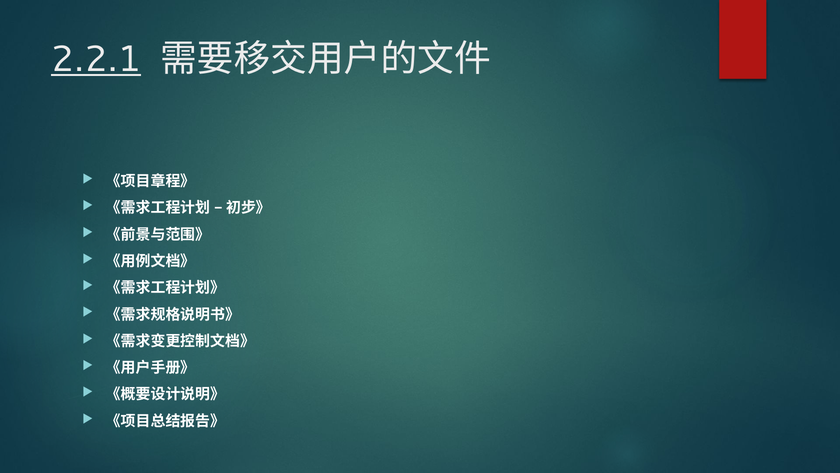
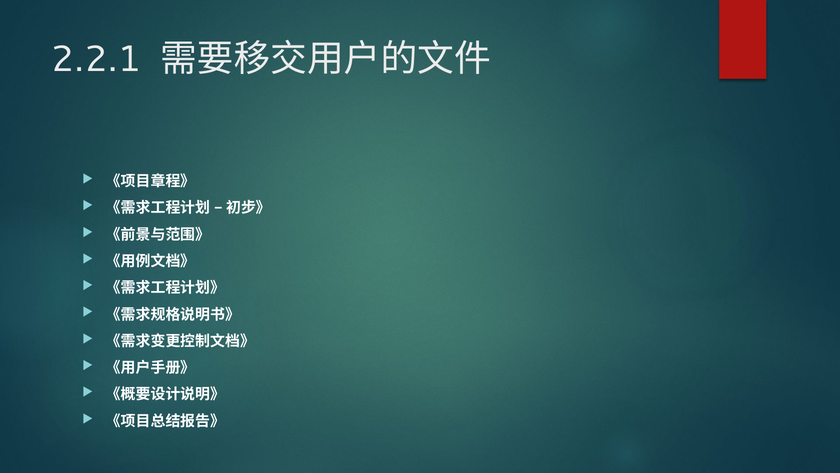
2.2.1 underline: present -> none
